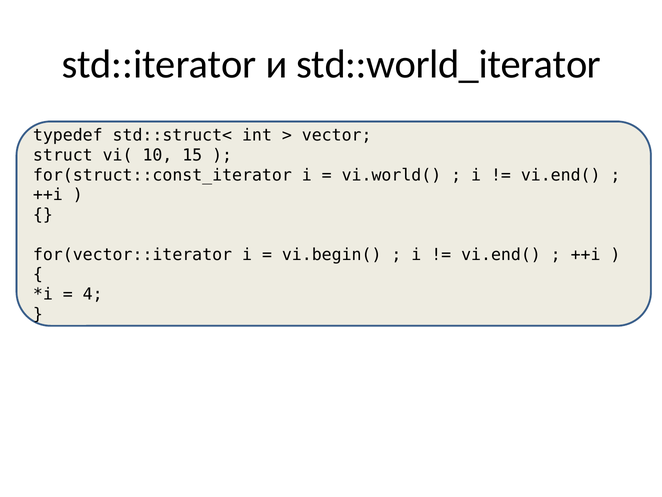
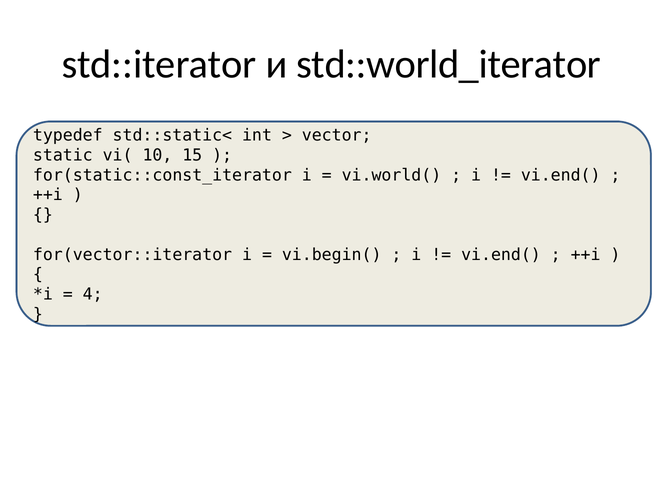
std::struct<: std::struct< -> std::static<
struct: struct -> static
for(struct::const_iterator: for(struct::const_iterator -> for(static::const_iterator
